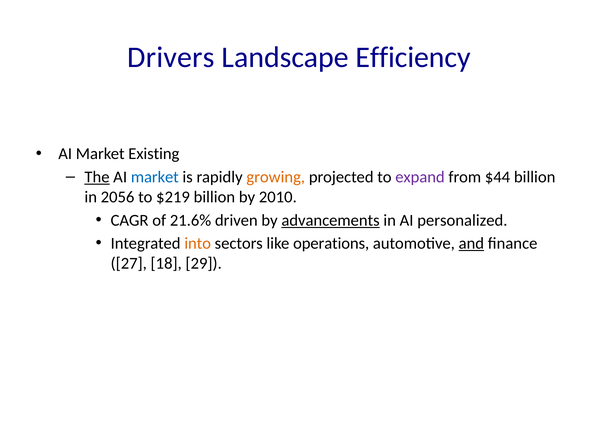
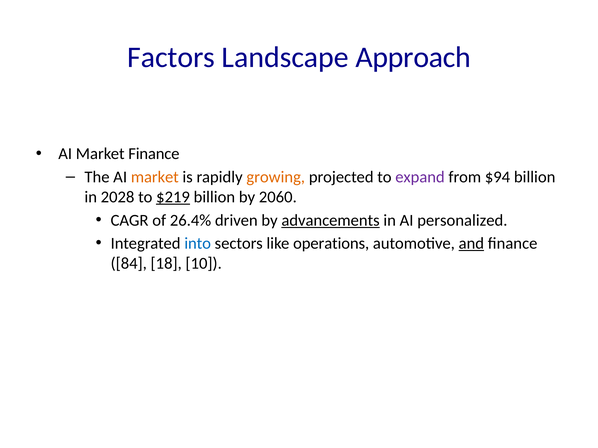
Drivers: Drivers -> Factors
Efficiency: Efficiency -> Approach
Market Existing: Existing -> Finance
The underline: present -> none
market at (155, 177) colour: blue -> orange
$44: $44 -> $94
2056: 2056 -> 2028
$219 underline: none -> present
2010: 2010 -> 2060
21.6%: 21.6% -> 26.4%
into colour: orange -> blue
27: 27 -> 84
29: 29 -> 10
